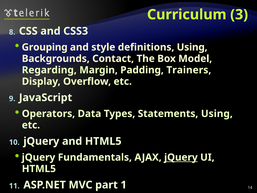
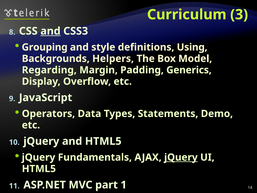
and at (50, 31) underline: none -> present
Backgrounds Contact: Contact -> Helpers
Trainers: Trainers -> Generics
Statements Using: Using -> Demo
